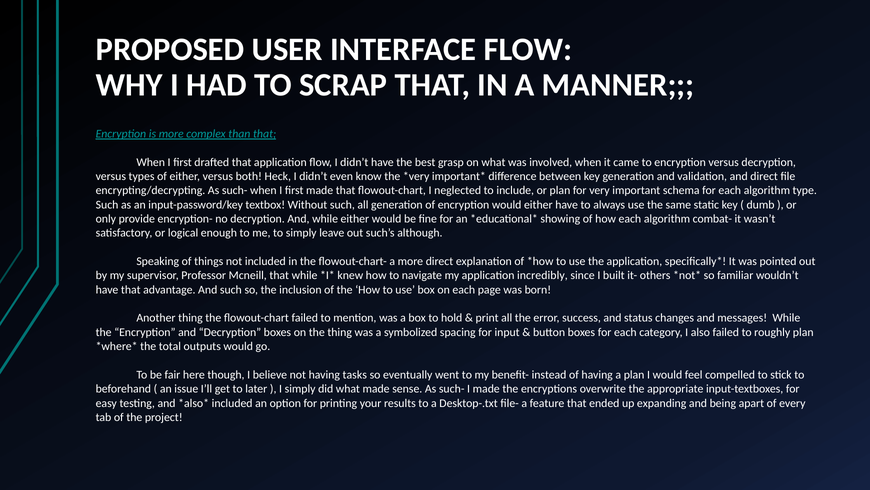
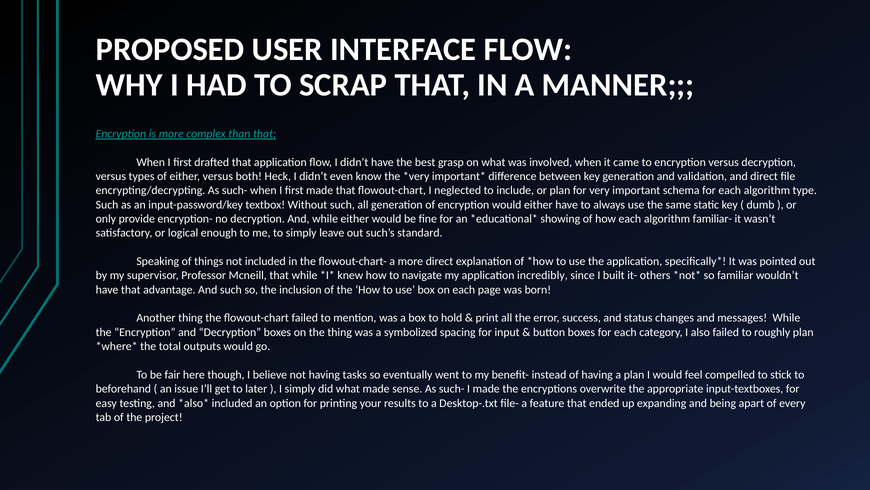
combat-: combat- -> familiar-
although: although -> standard
